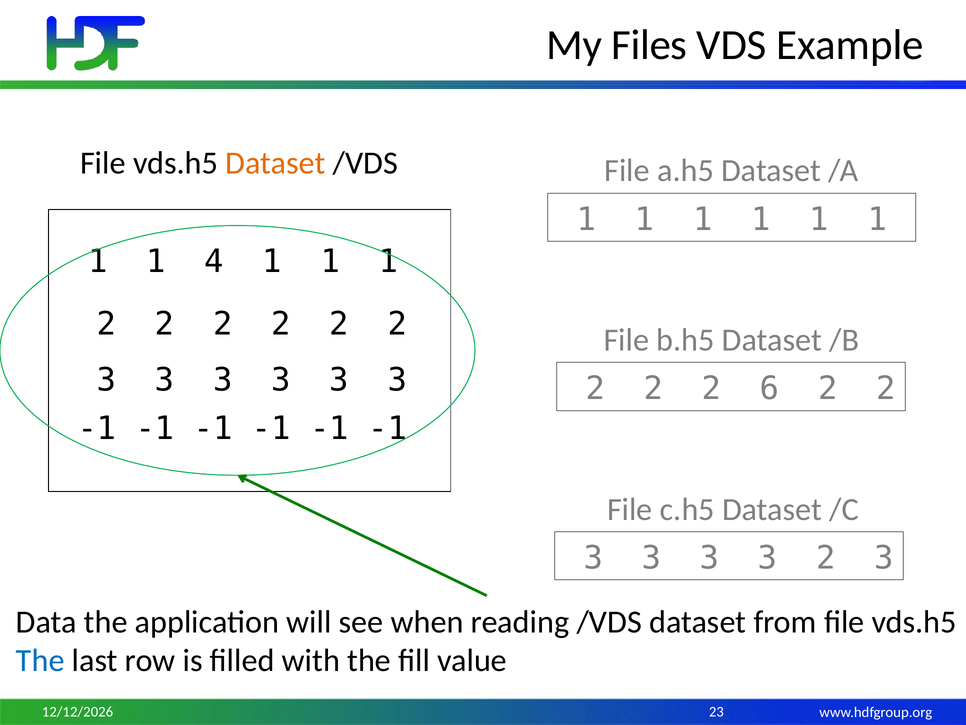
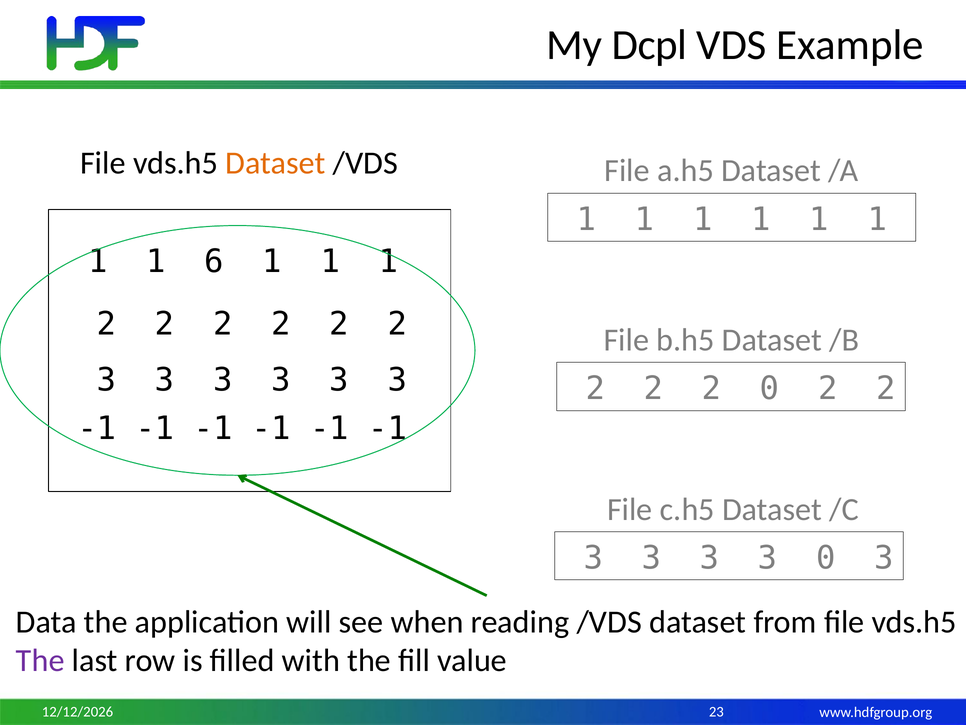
Files: Files -> Dcpl
4: 4 -> 6
2 6: 6 -> 0
3 2: 2 -> 0
The at (40, 660) colour: blue -> purple
